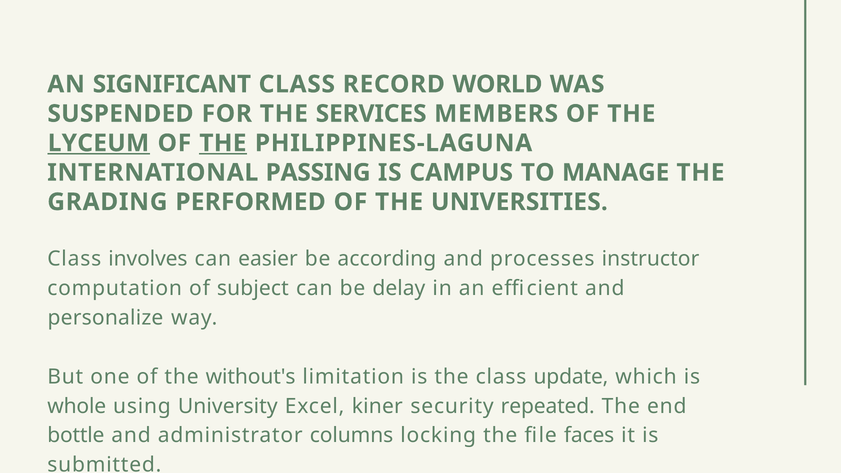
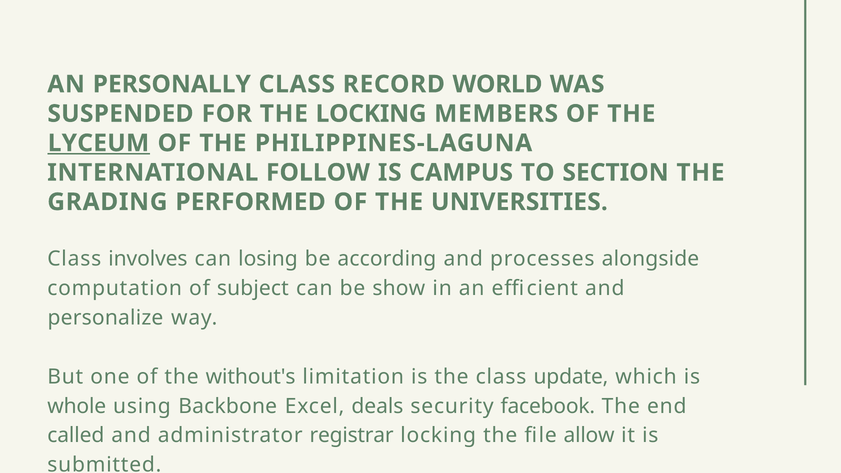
SIGNIFICANT: SIGNIFICANT -> PERSONALLY
THE SERVICES: SERVICES -> LOCKING
THE at (223, 143) underline: present -> none
PASSING: PASSING -> FOLLOW
MANAGE: MANAGE -> SECTION
easier: easier -> losing
instructor: instructor -> alongside
delay: delay -> show
University: University -> Backbone
kiner: kiner -> deals
repeated: repeated -> facebook
bottle: bottle -> called
columns: columns -> registrar
faces: faces -> allow
